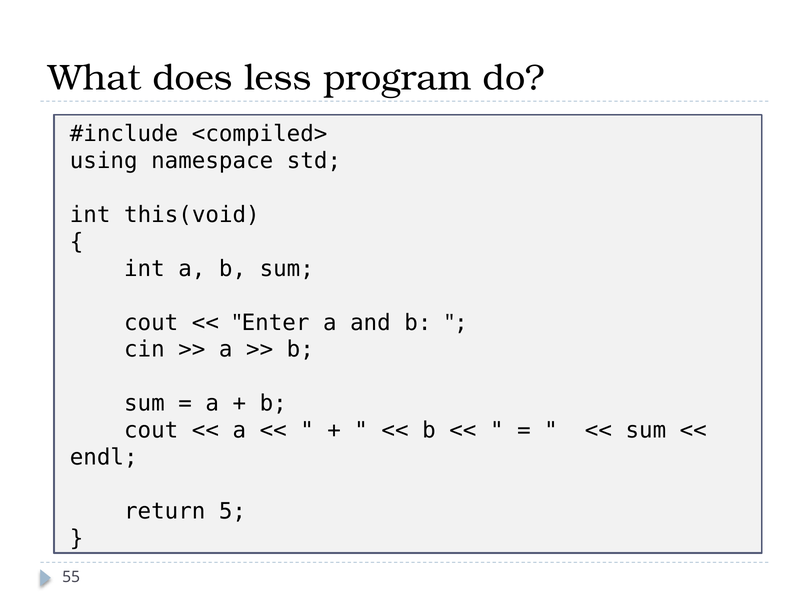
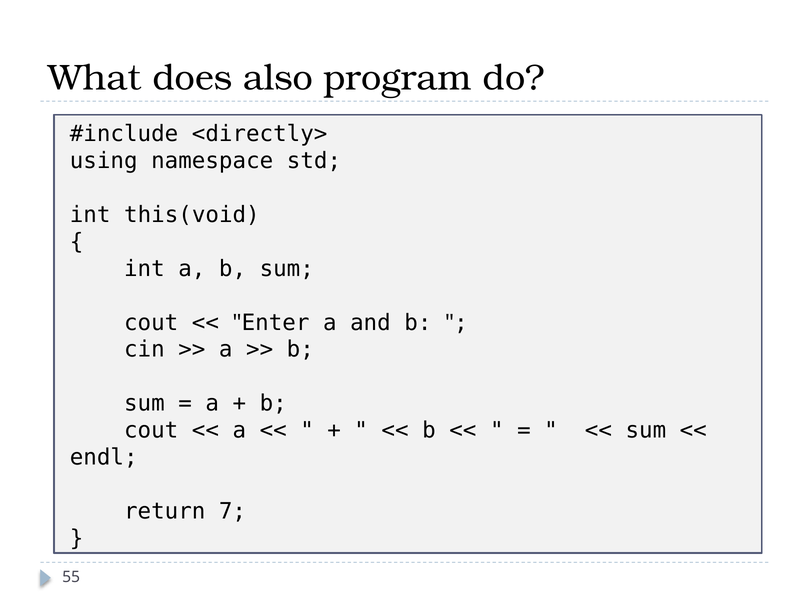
less: less -> also
<compiled>: <compiled> -> <directly>
5: 5 -> 7
